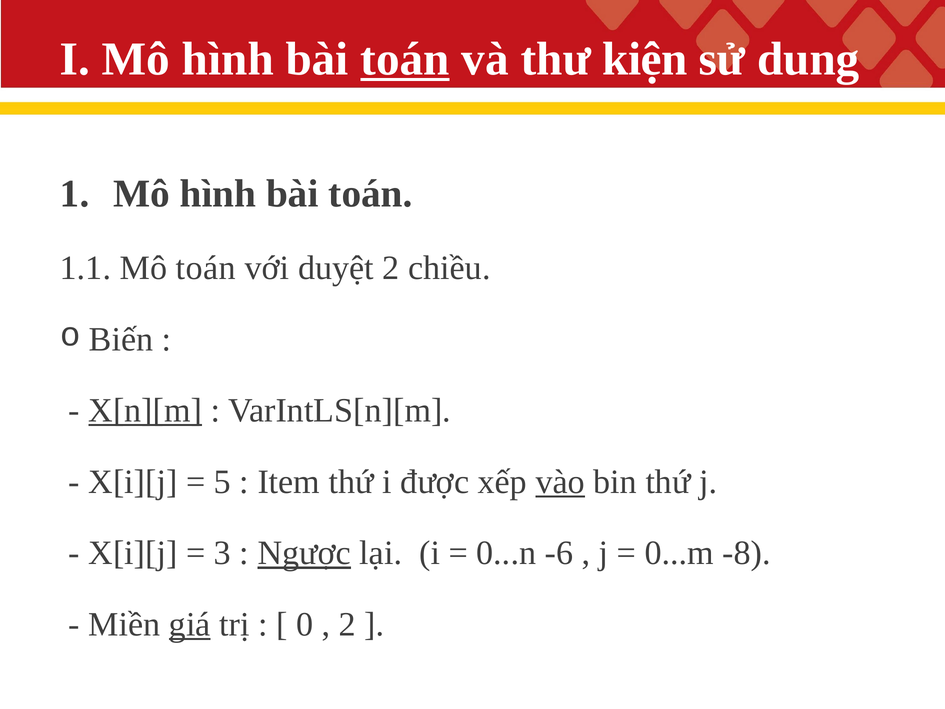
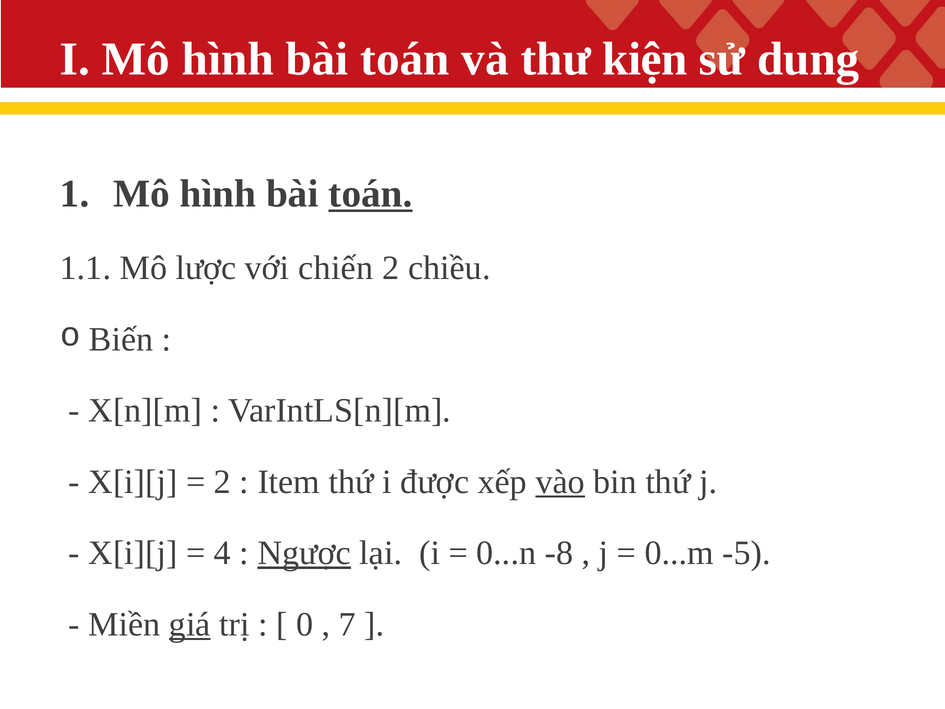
toán at (405, 59) underline: present -> none
toán at (371, 194) underline: none -> present
Mô toán: toán -> lược
duyệt: duyệt -> chiến
X[n][m underline: present -> none
5 at (222, 482): 5 -> 2
3: 3 -> 4
-6: -6 -> -8
-8: -8 -> -5
2 at (347, 624): 2 -> 7
